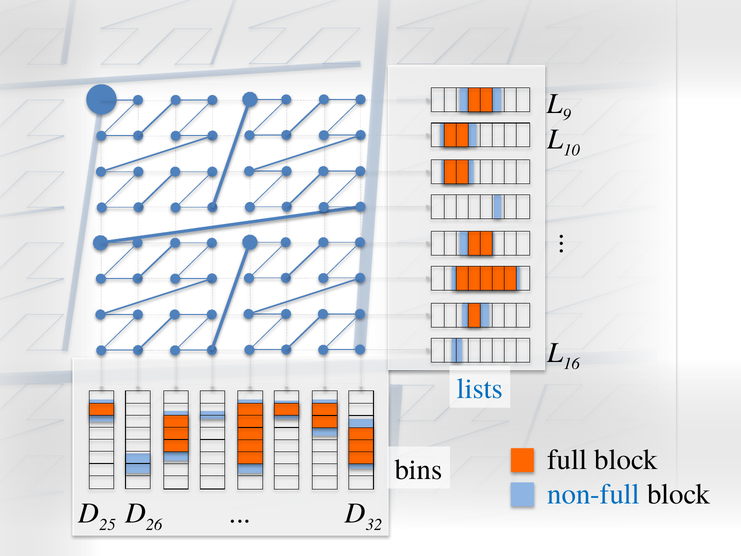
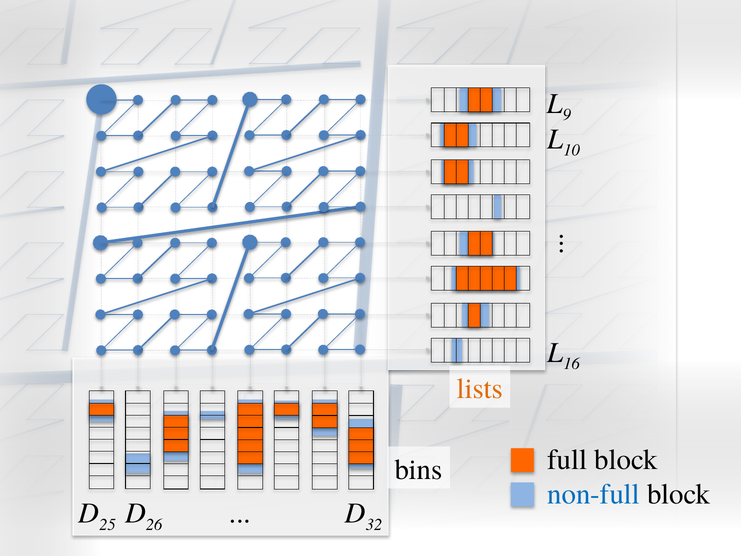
lists colour: blue -> orange
